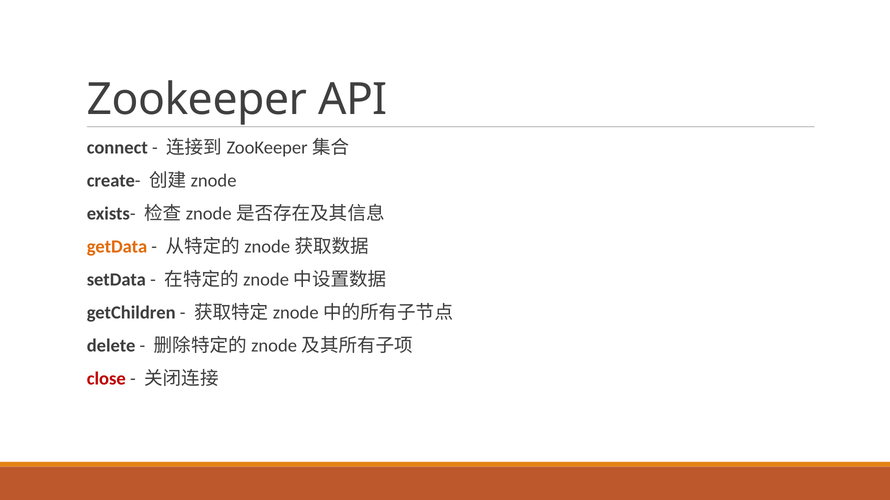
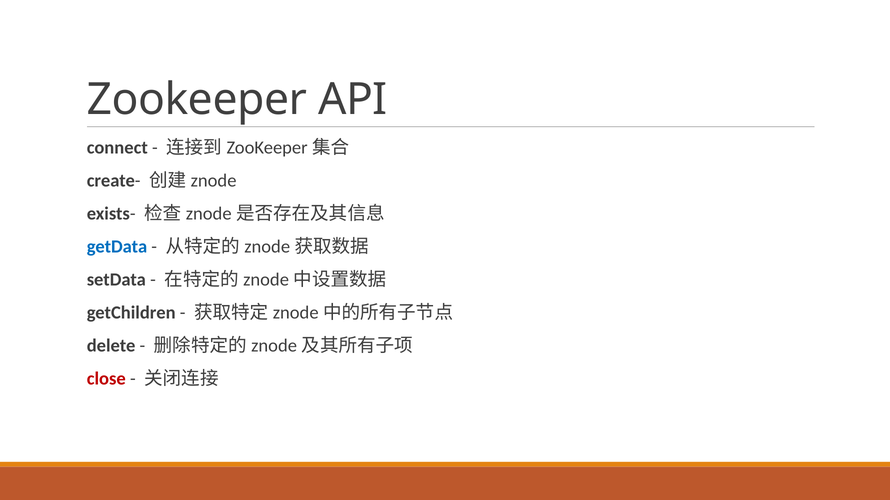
getData colour: orange -> blue
